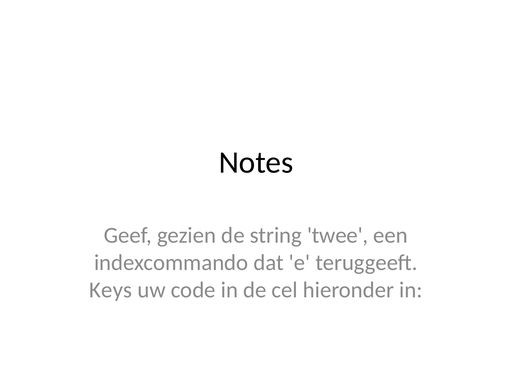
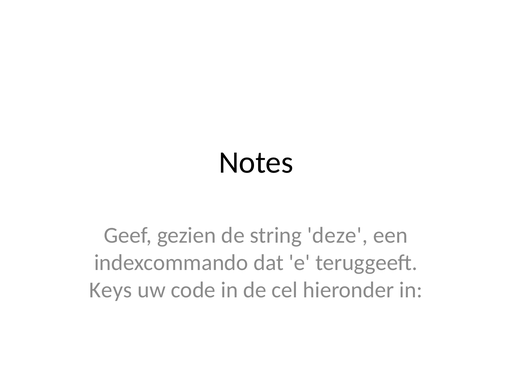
twee: twee -> deze
